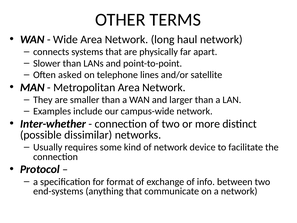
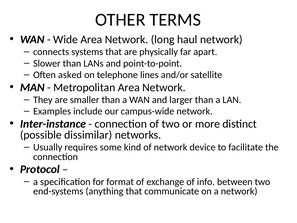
Inter-whether: Inter-whether -> Inter-instance
